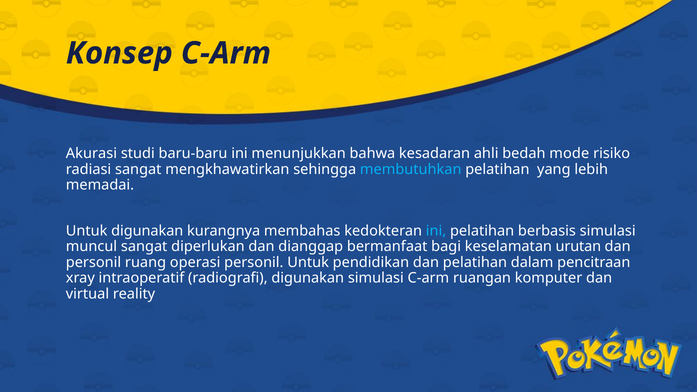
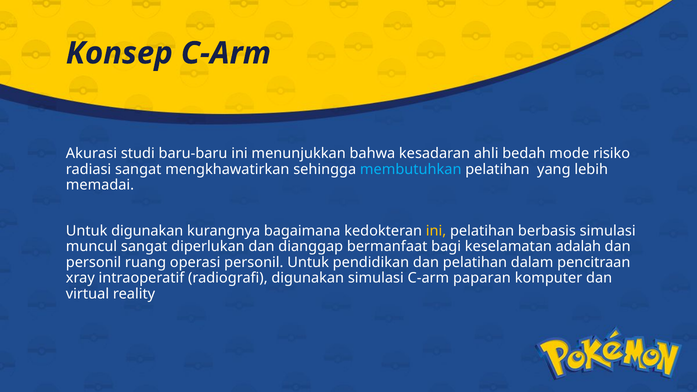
membahas: membahas -> bagaimana
ini at (436, 231) colour: light blue -> yellow
urutan: urutan -> adalah
ruangan: ruangan -> paparan
